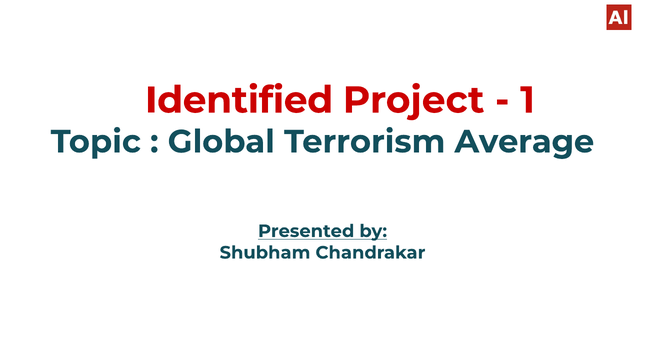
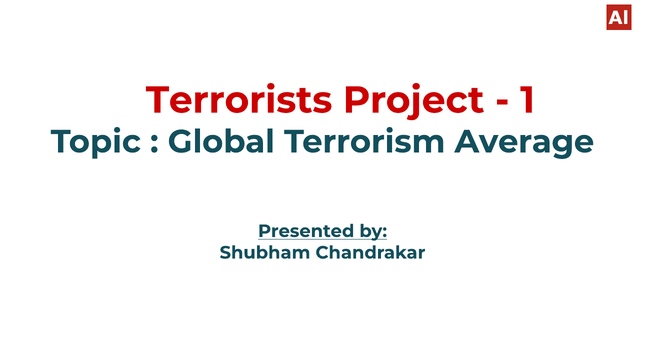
Identified: Identified -> Terrorists
